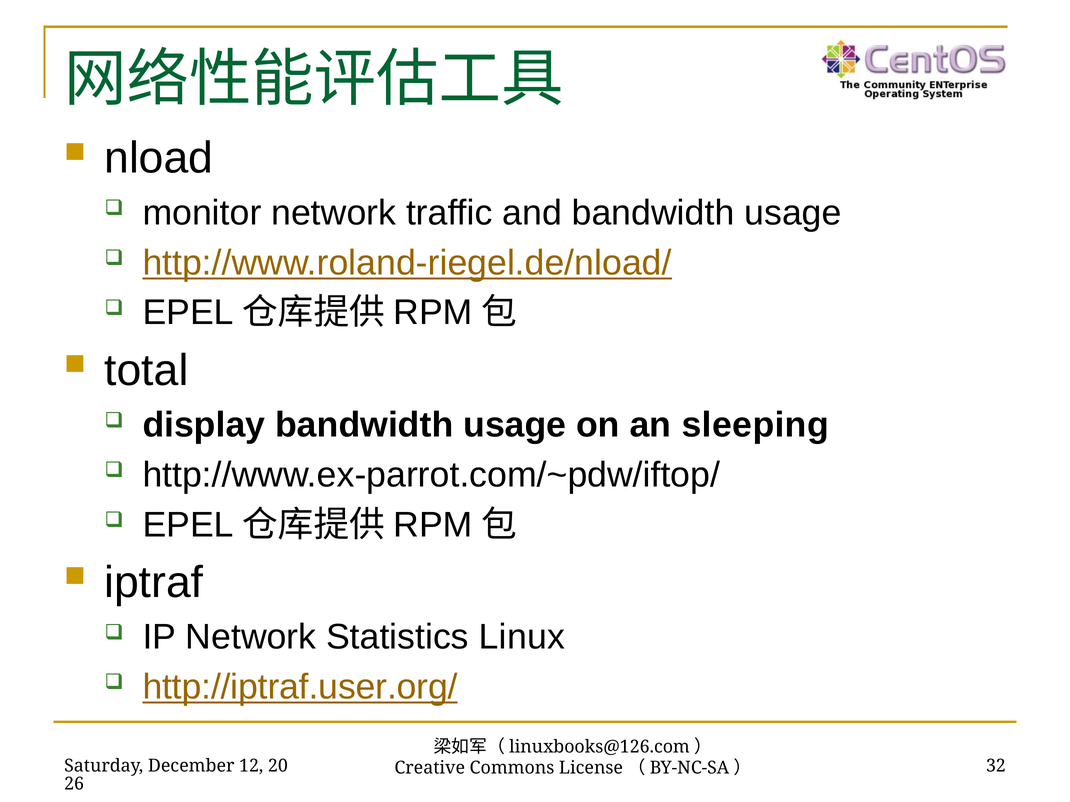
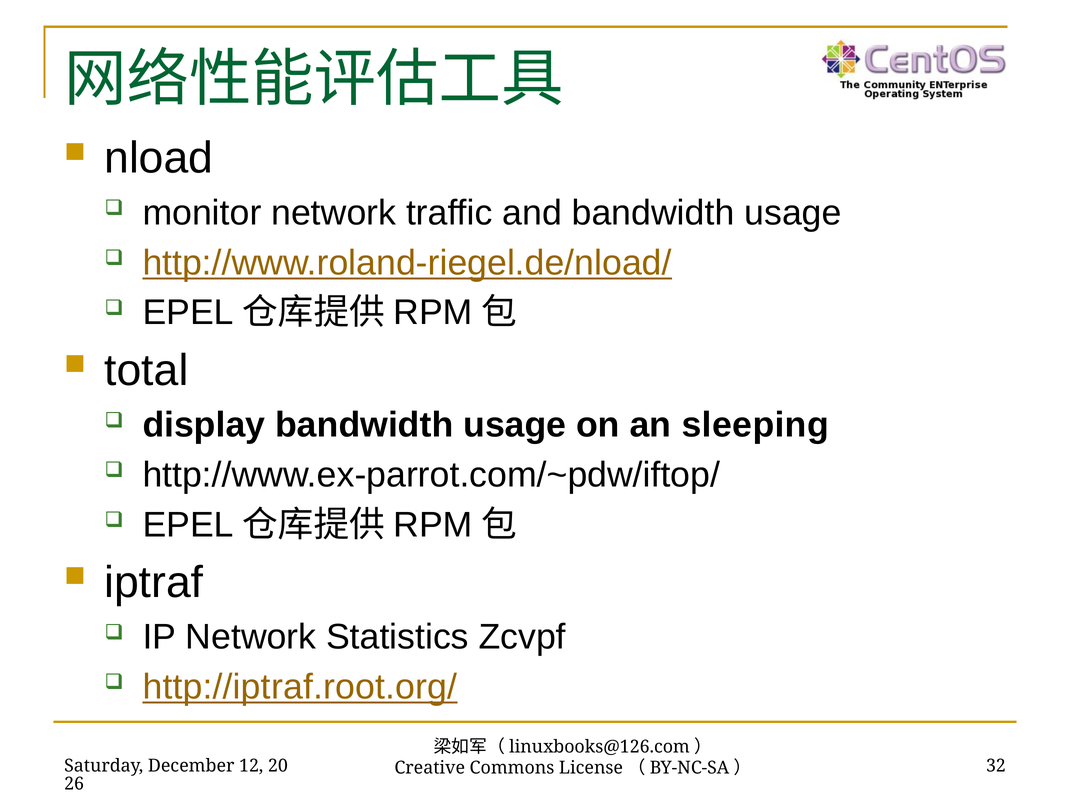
Linux: Linux -> Zcvpf
http://iptraf.user.org/: http://iptraf.user.org/ -> http://iptraf.root.org/
